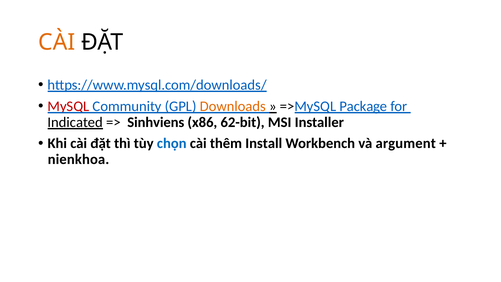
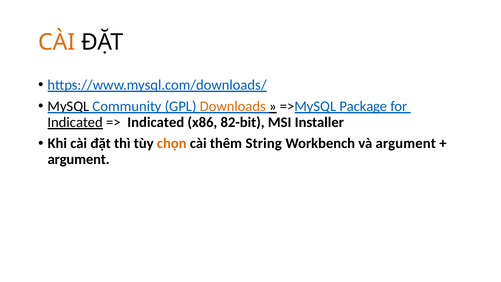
MySQL colour: red -> black
Sinhviens at (156, 122): Sinhviens -> Indicated
62-bit: 62-bit -> 82-bit
chọn colour: blue -> orange
Install: Install -> String
nienkhoa at (78, 159): nienkhoa -> argument
